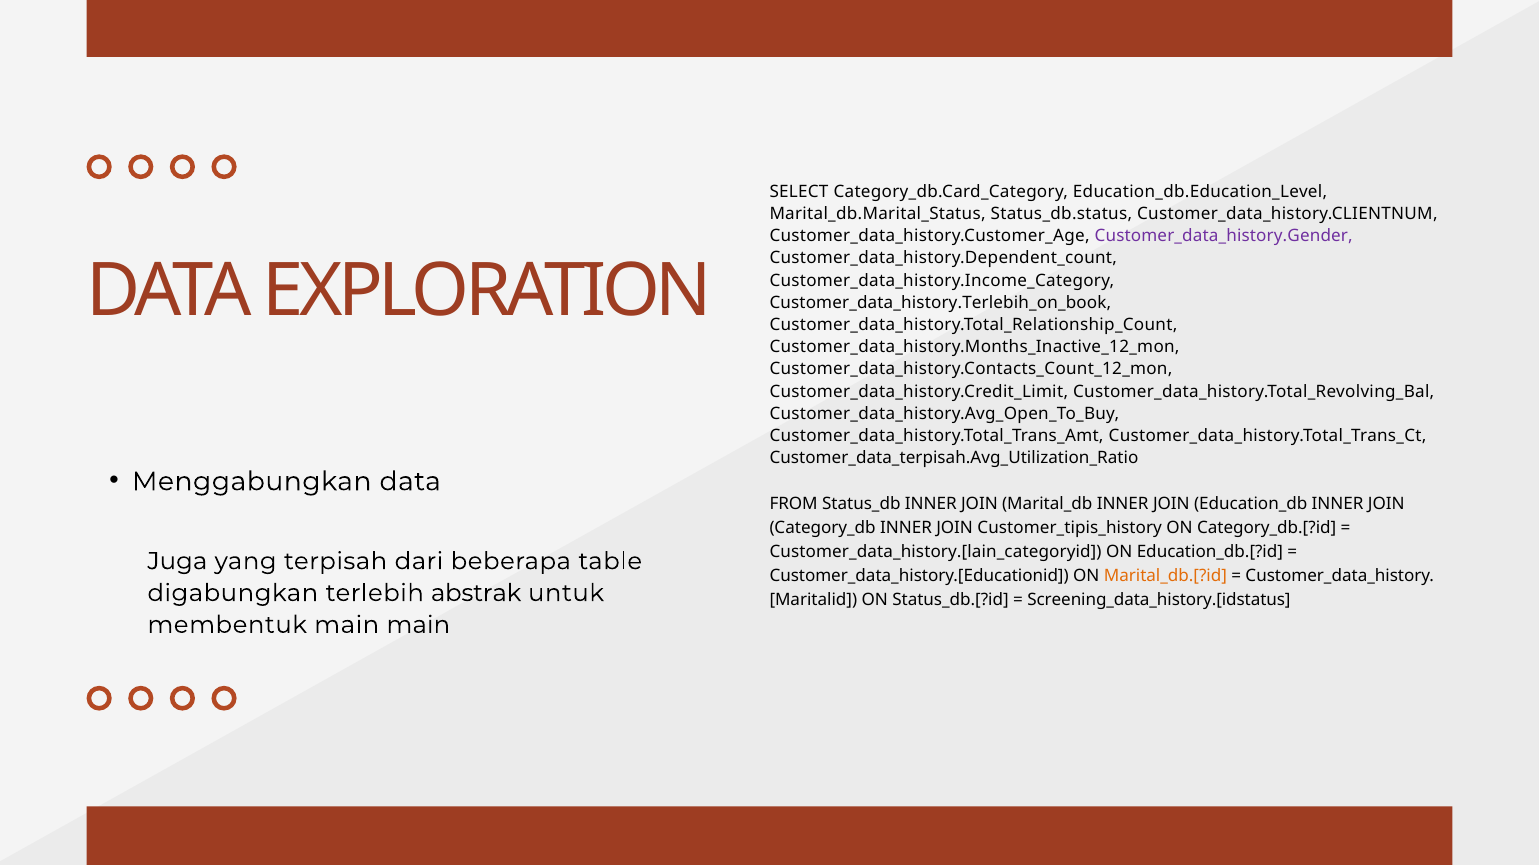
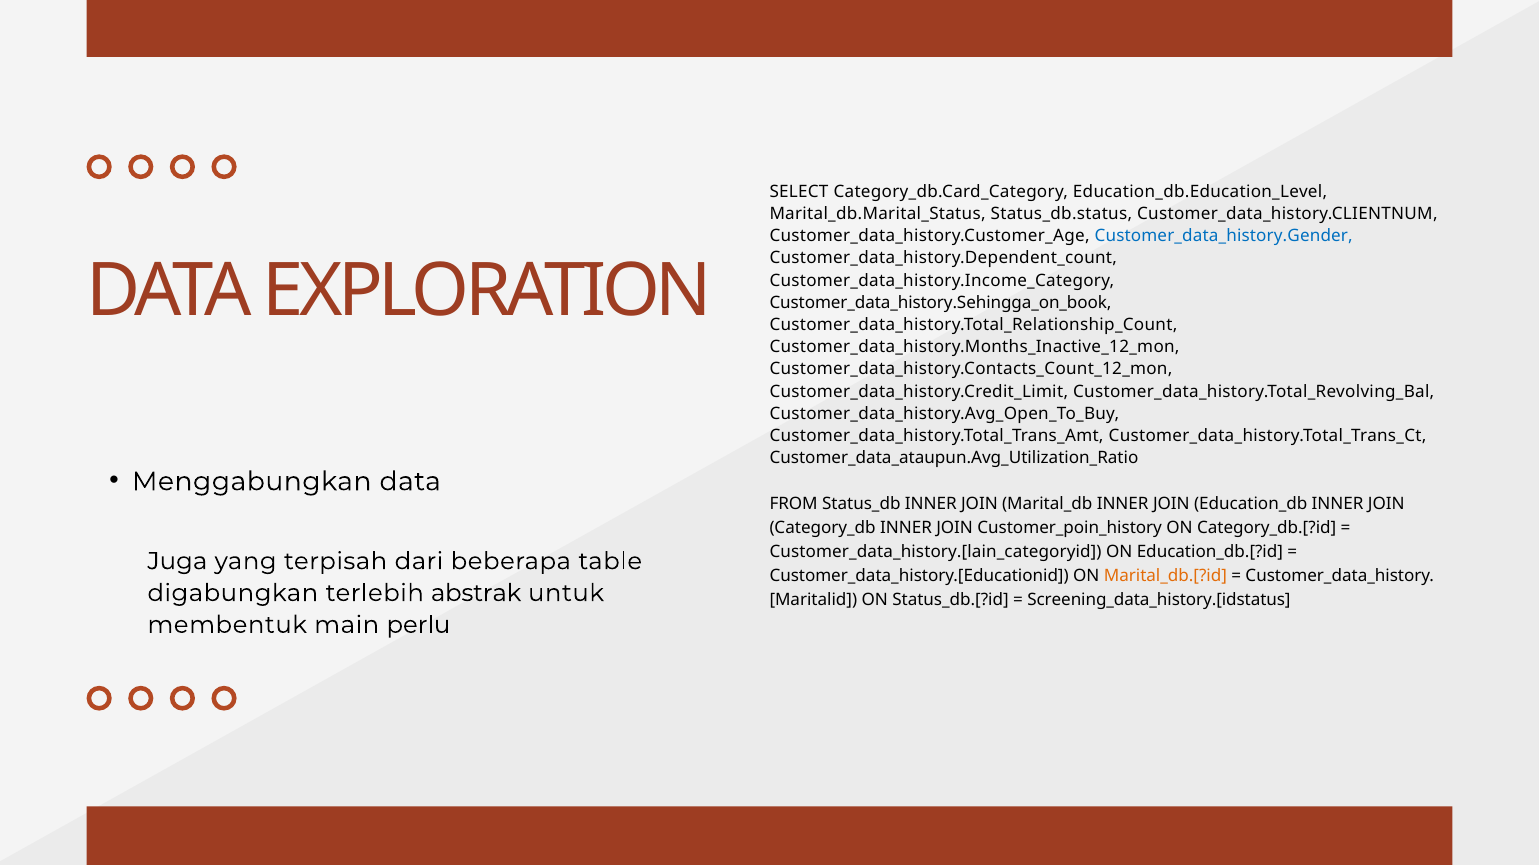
Customer_data_history.Gender colour: purple -> blue
Customer_data_history.Terlebih_on_book: Customer_data_history.Terlebih_on_book -> Customer_data_history.Sehingga_on_book
Customer_data_terpisah.Avg_Utilization_Ratio: Customer_data_terpisah.Avg_Utilization_Ratio -> Customer_data_ataupun.Avg_Utilization_Ratio
Customer_tipis_history: Customer_tipis_history -> Customer_poin_history
main main: main -> perlu
